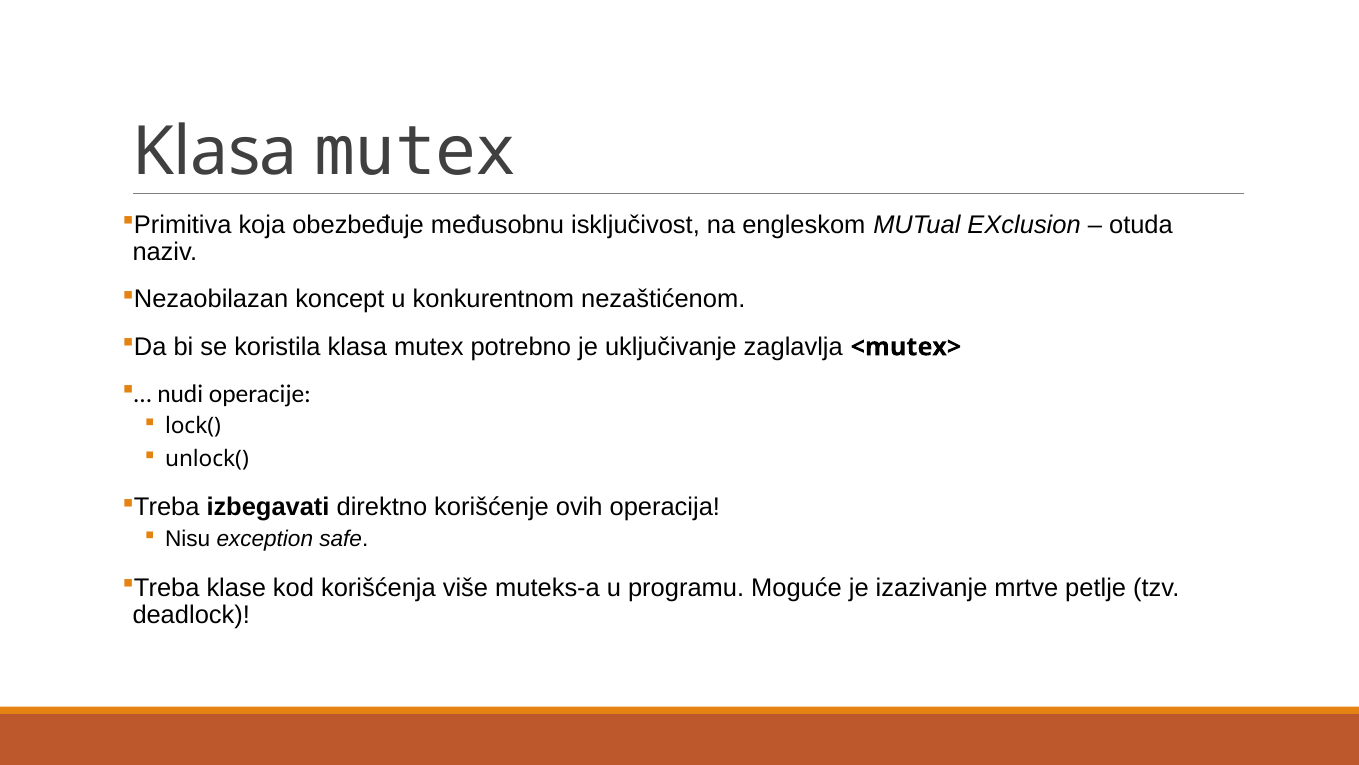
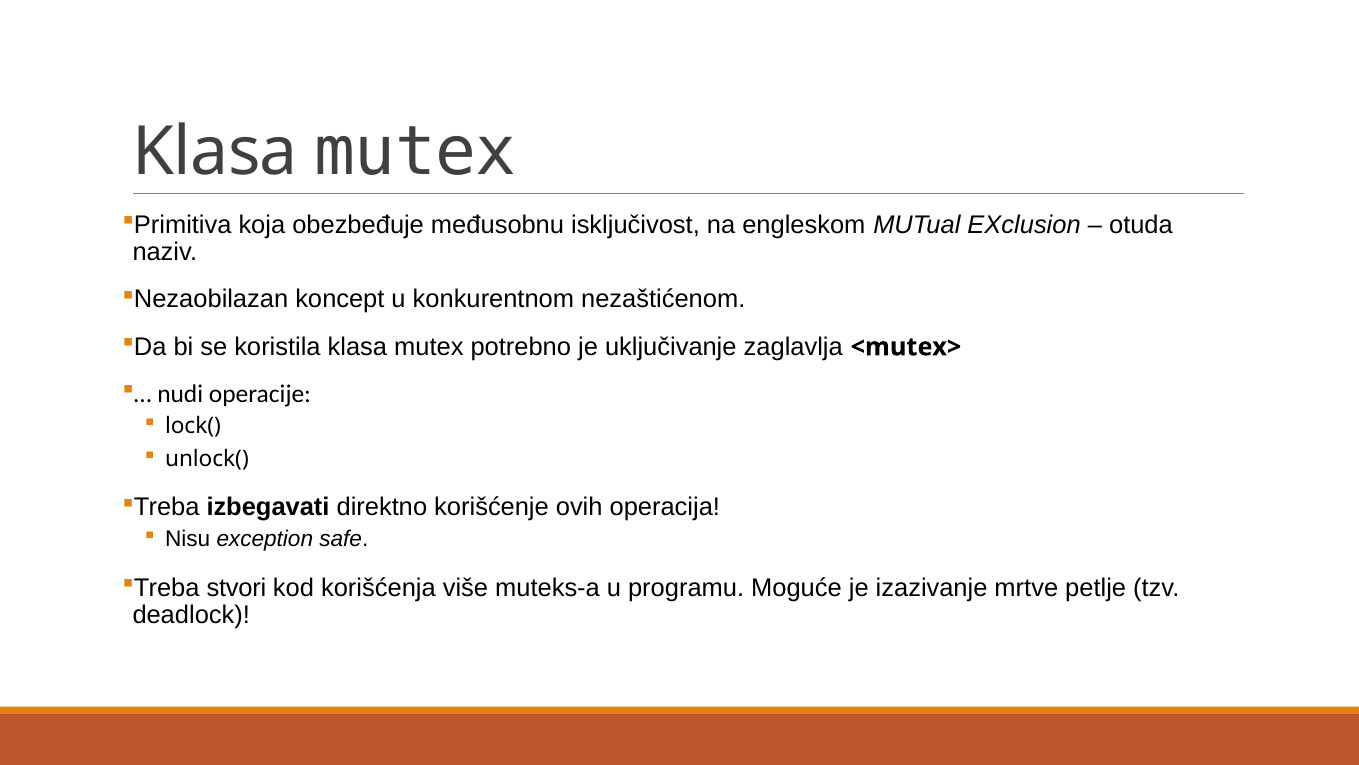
klase: klase -> stvori
